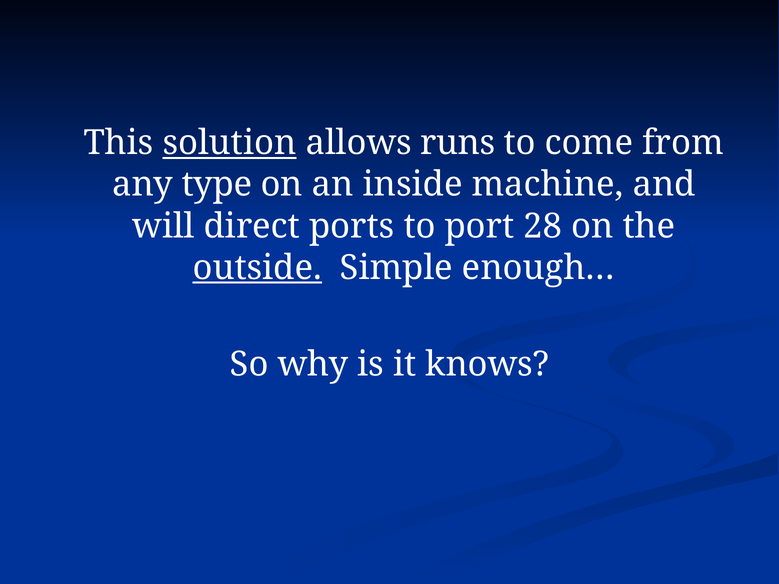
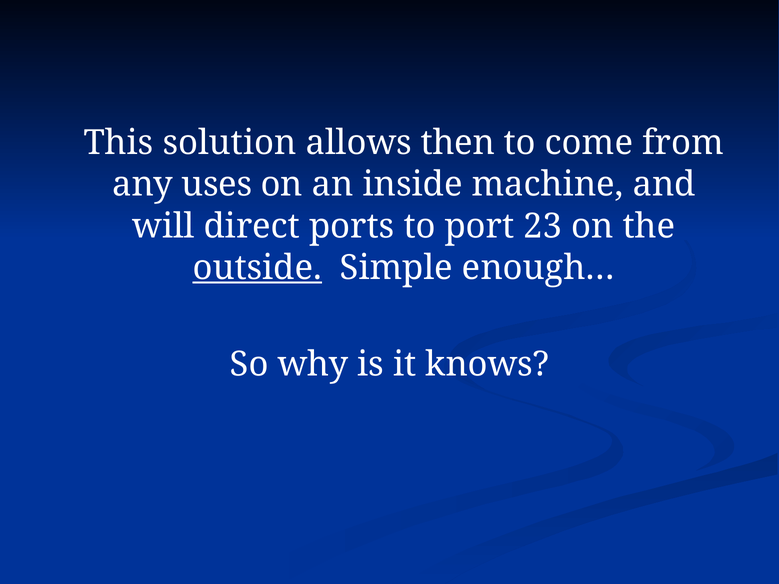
solution underline: present -> none
runs: runs -> then
type: type -> uses
28: 28 -> 23
